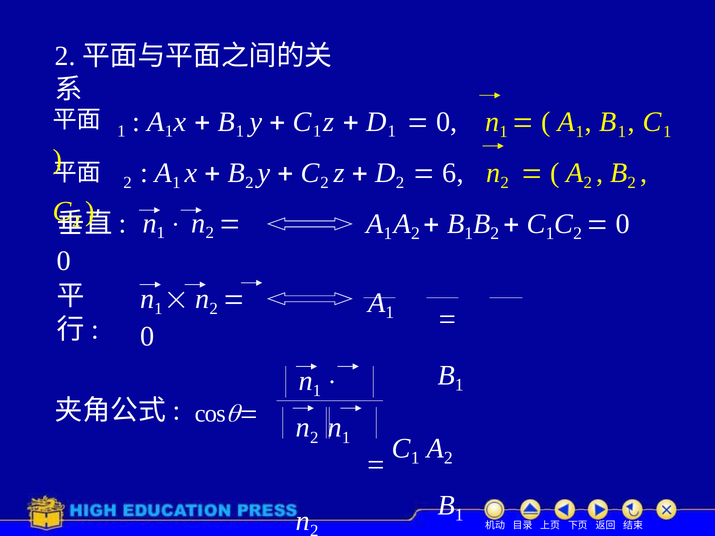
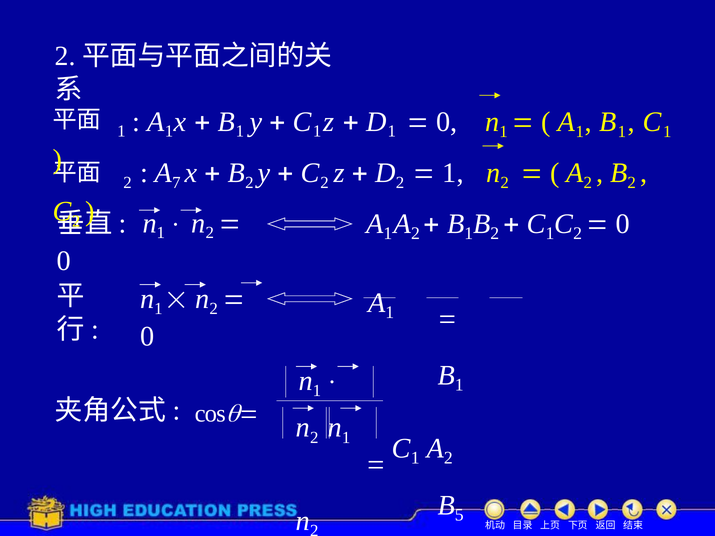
1 at (176, 183): 1 -> 7
6 at (453, 173): 6 -> 1
1 at (459, 515): 1 -> 5
